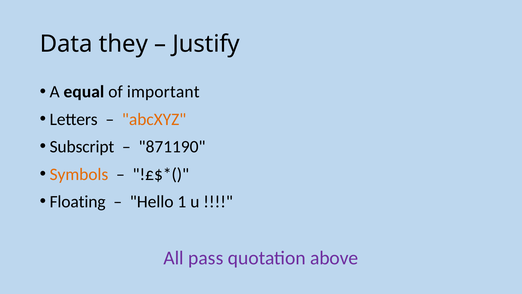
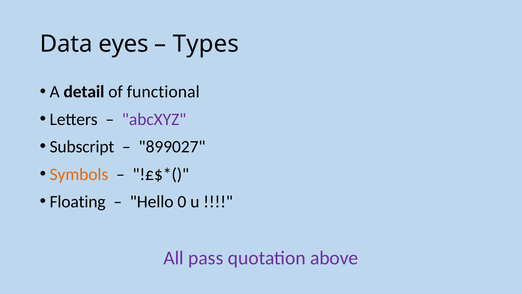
they: they -> eyes
Justify: Justify -> Types
equal: equal -> detail
important: important -> functional
abcXYZ colour: orange -> purple
871190: 871190 -> 899027
1: 1 -> 0
